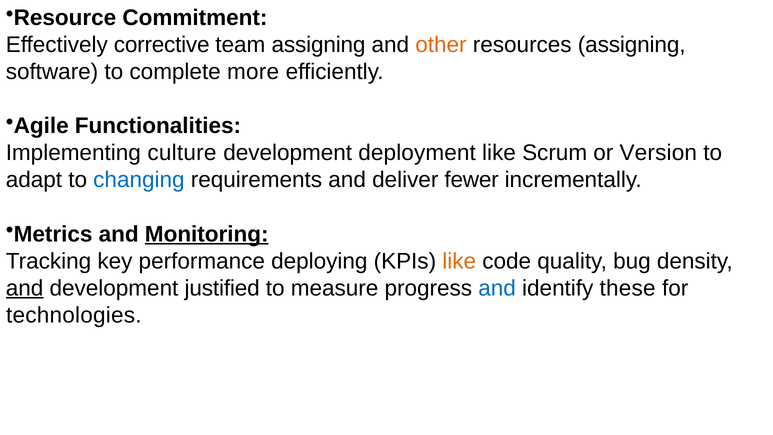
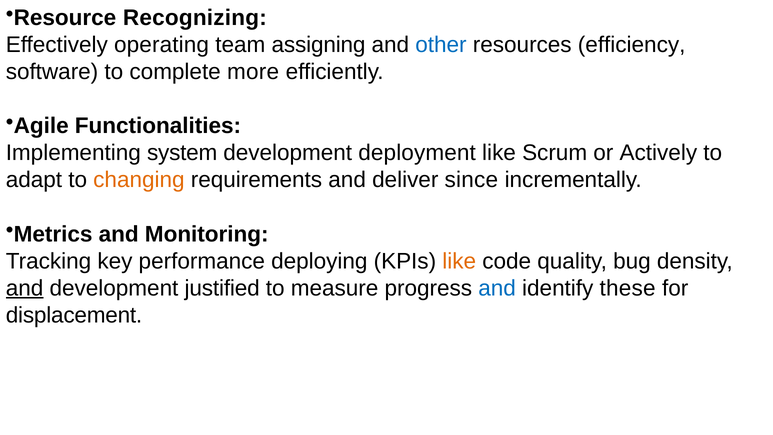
Commitment: Commitment -> Recognizing
corrective: corrective -> operating
other colour: orange -> blue
resources assigning: assigning -> efficiency
culture: culture -> system
Version: Version -> Actively
changing colour: blue -> orange
fewer: fewer -> since
Monitoring underline: present -> none
technologies: technologies -> displacement
